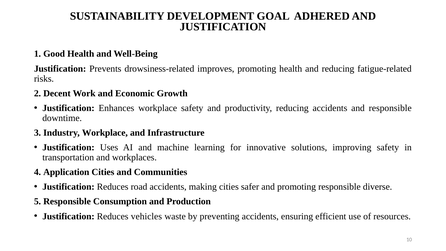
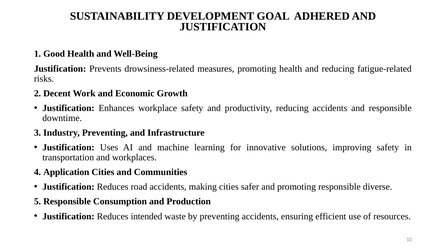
improves: improves -> measures
Industry Workplace: Workplace -> Preventing
vehicles: vehicles -> intended
